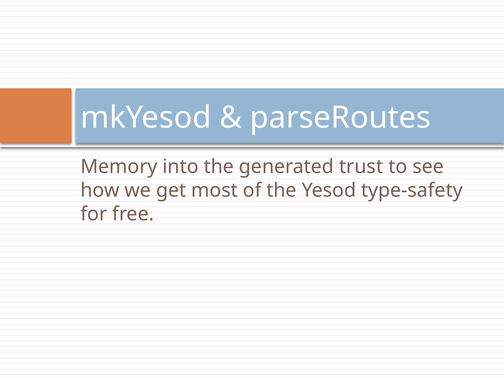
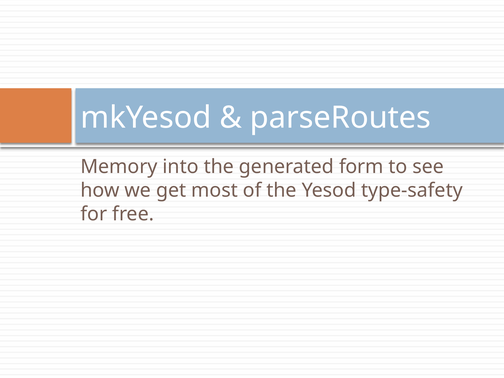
trust: trust -> form
